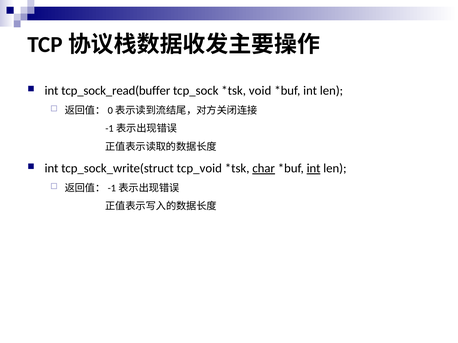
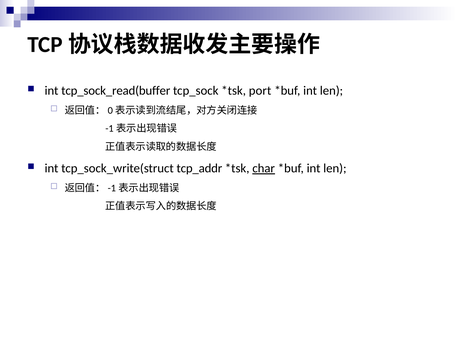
void: void -> port
tcp_void: tcp_void -> tcp_addr
int at (314, 169) underline: present -> none
